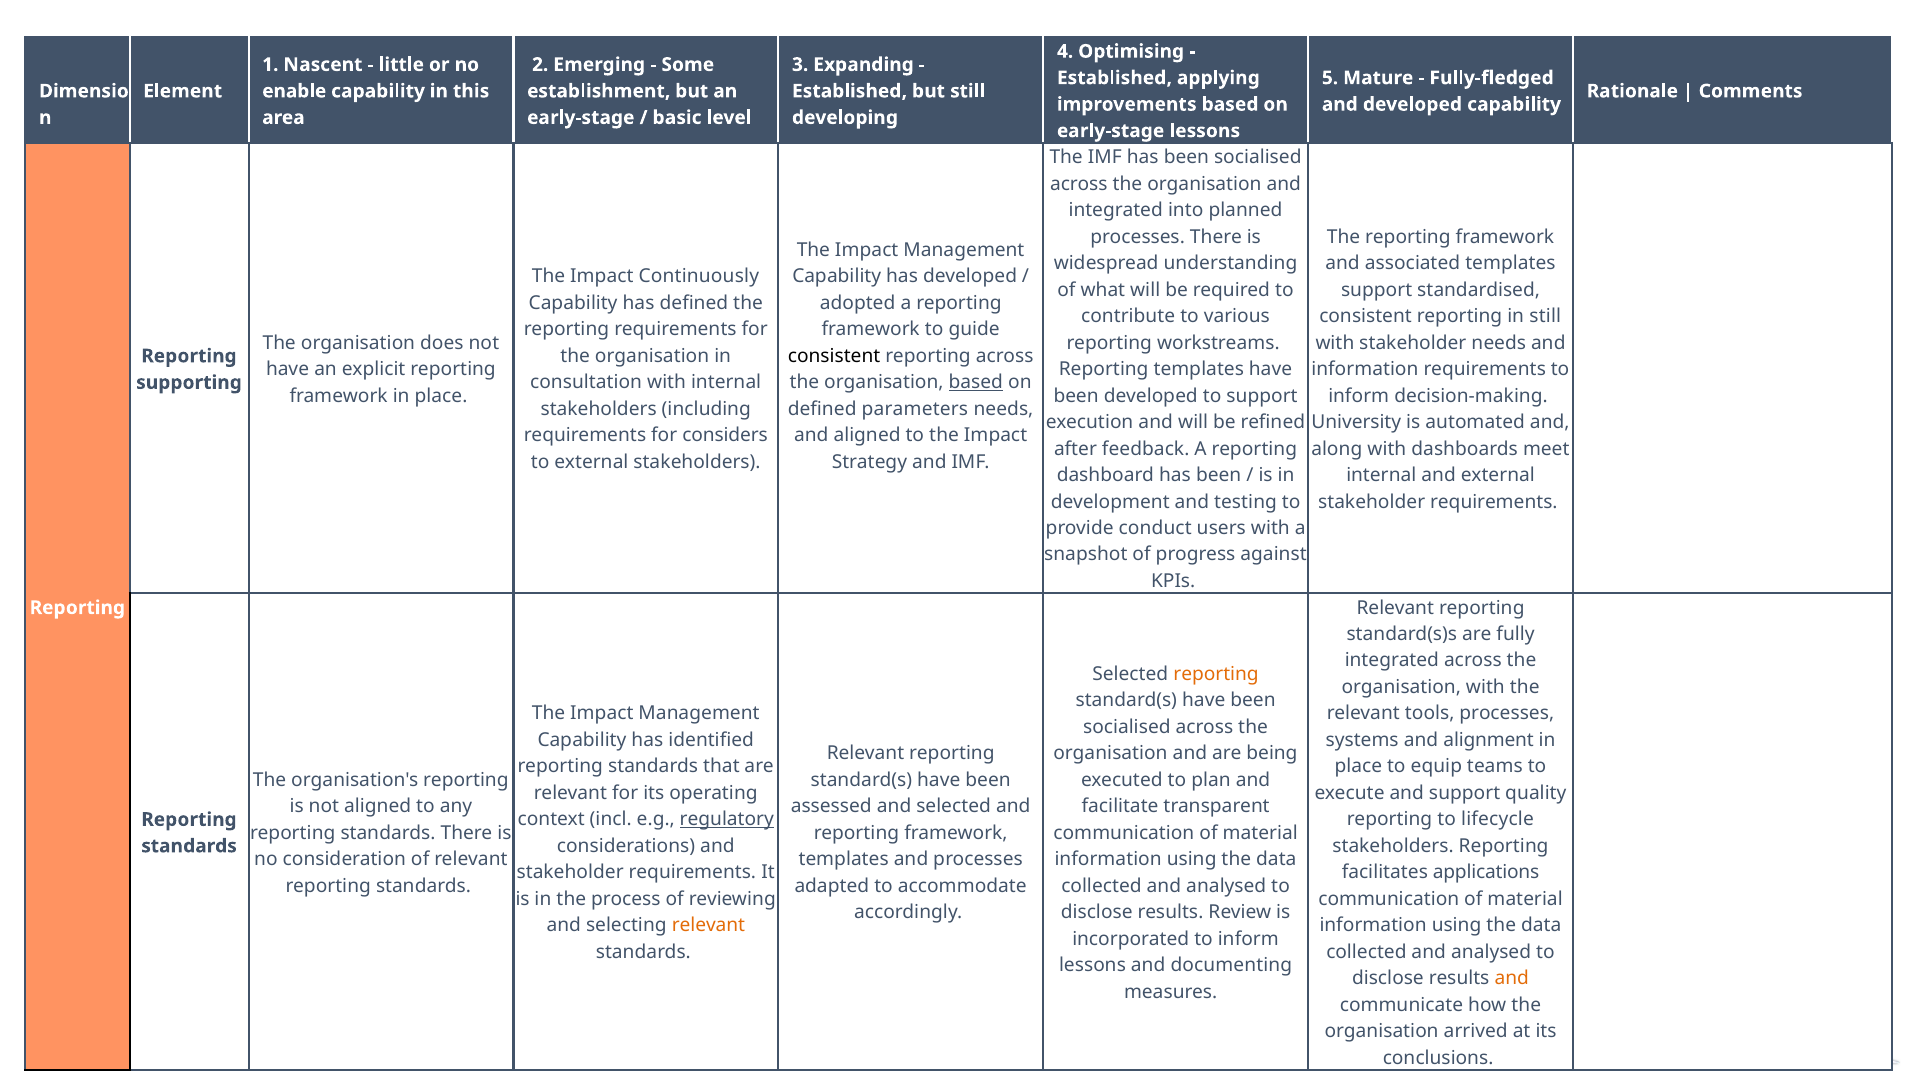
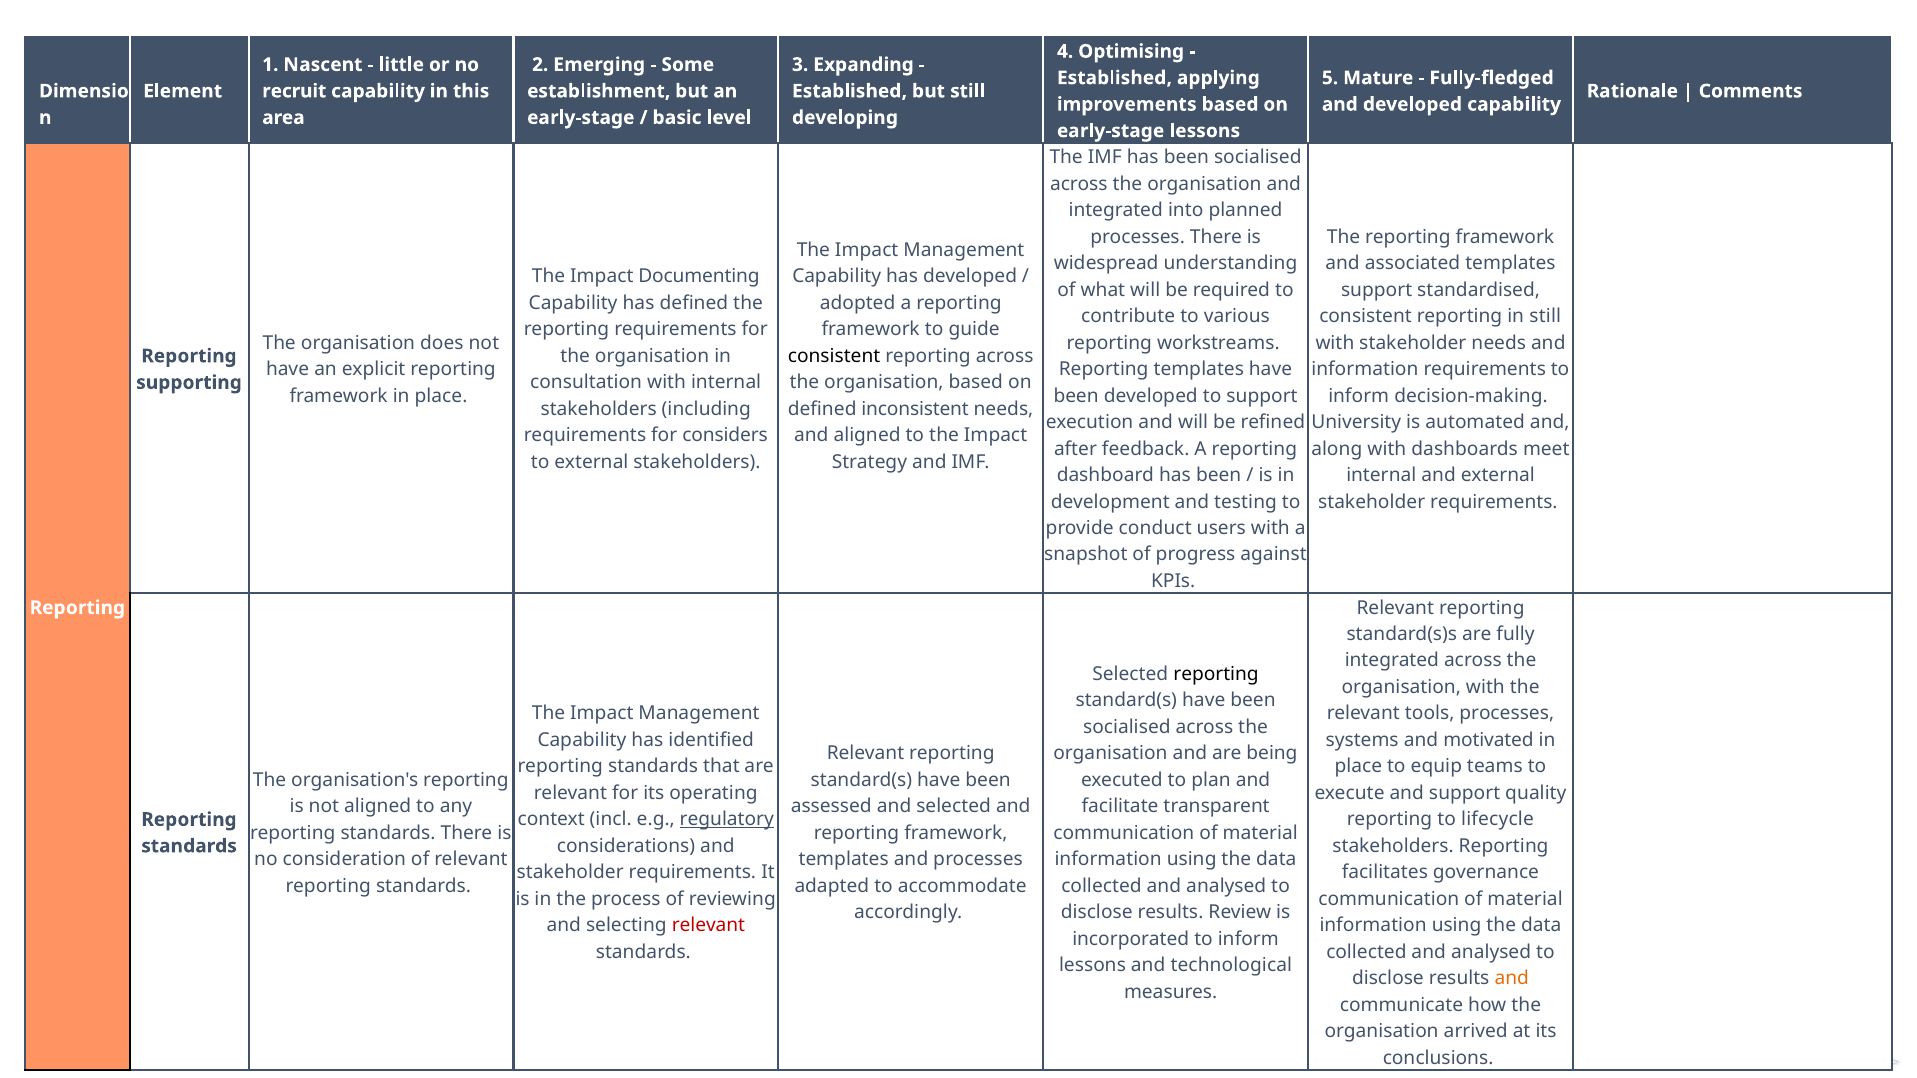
enable: enable -> recruit
Continuously: Continuously -> Documenting
based at (976, 383) underline: present -> none
parameters: parameters -> inconsistent
reporting at (1216, 674) colour: orange -> black
alignment: alignment -> motivated
applications: applications -> governance
relevant at (708, 926) colour: orange -> red
documenting: documenting -> technological
